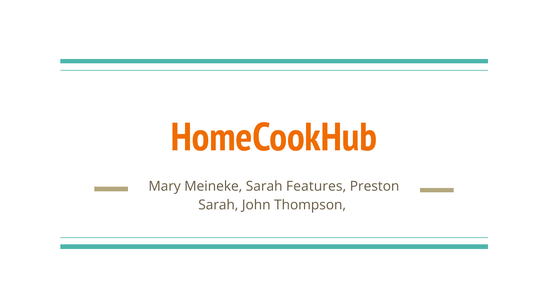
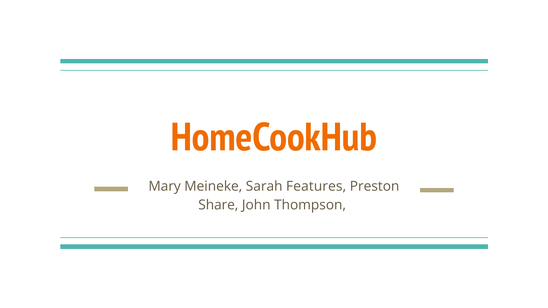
Sarah at (218, 205): Sarah -> Share
